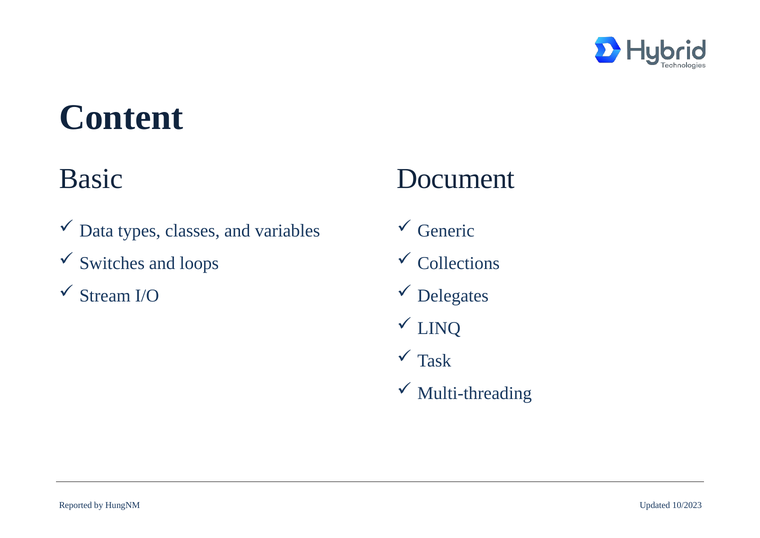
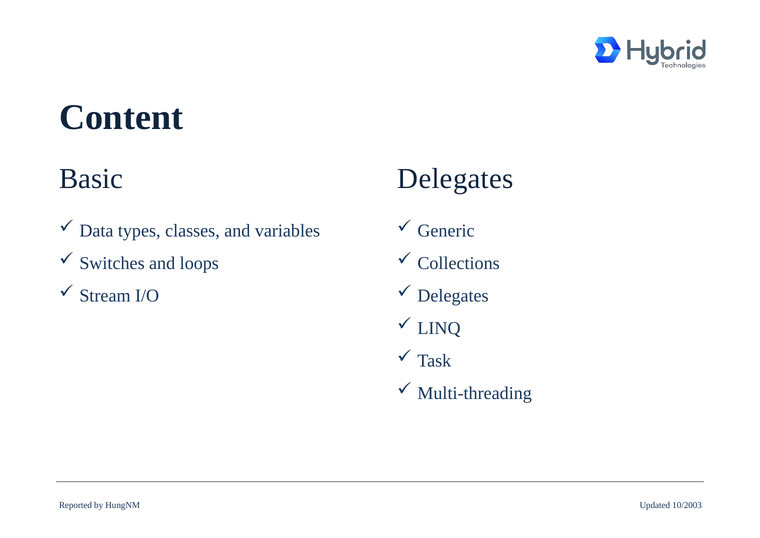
Document at (456, 179): Document -> Delegates
10/2023: 10/2023 -> 10/2003
